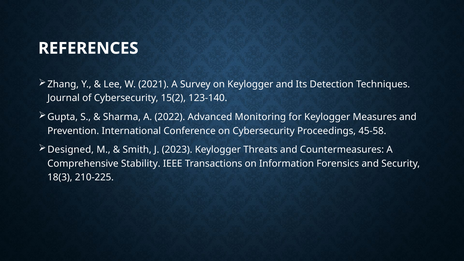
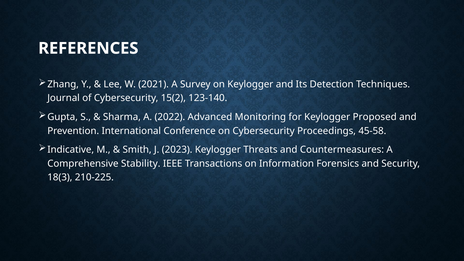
Measures: Measures -> Proposed
Designed: Designed -> Indicative
